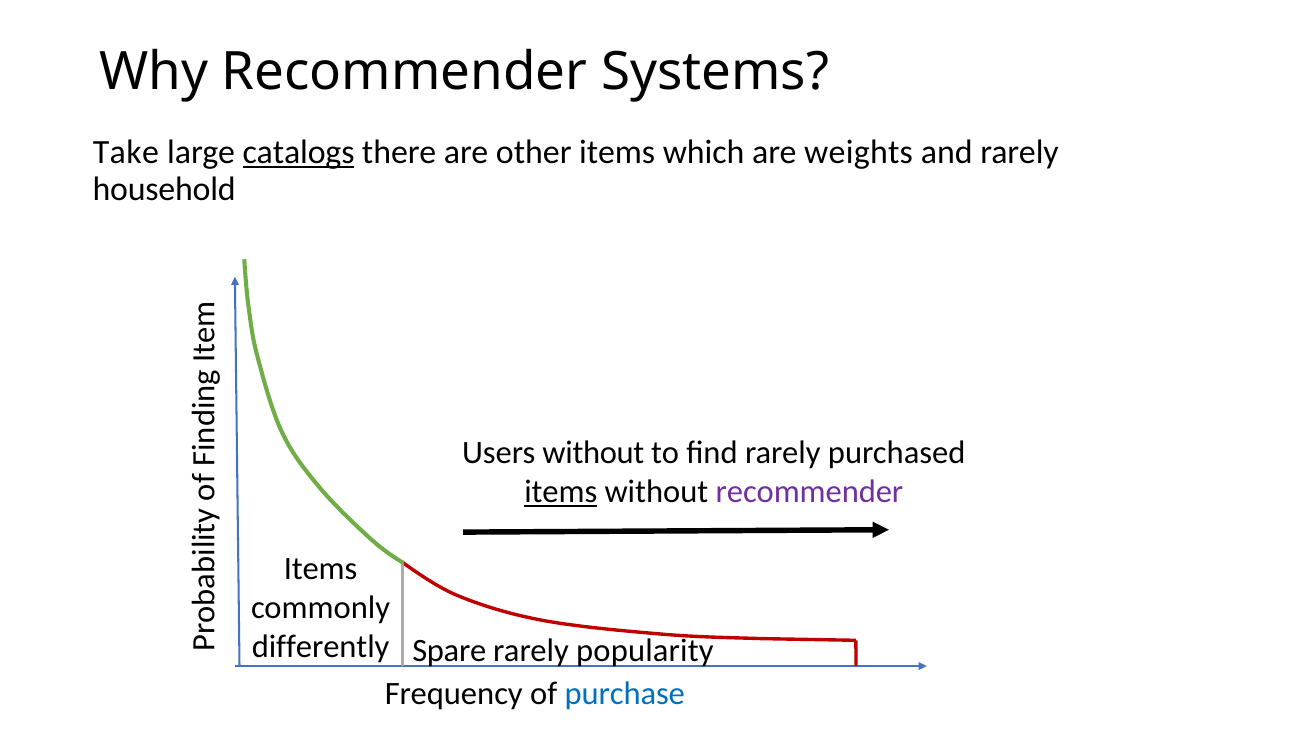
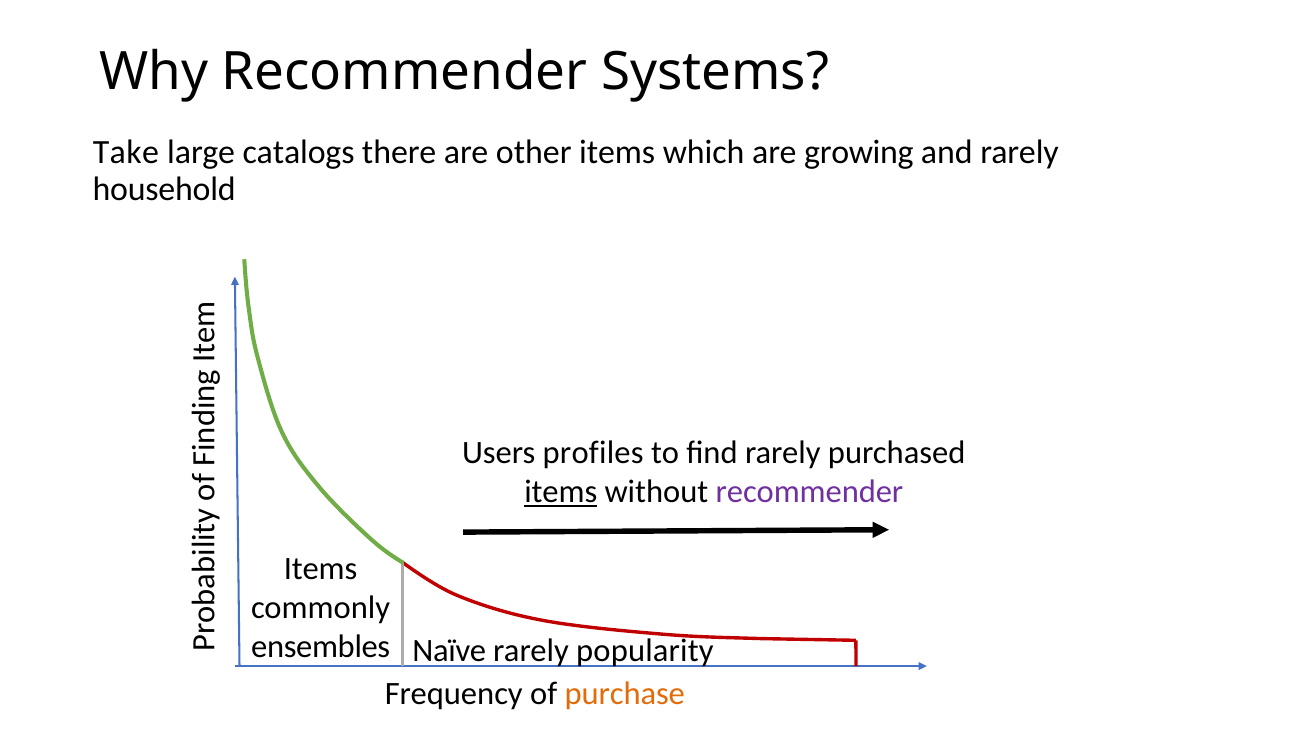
catalogs underline: present -> none
weights: weights -> growing
Users without: without -> profiles
differently: differently -> ensembles
Spare: Spare -> Naïve
purchase colour: blue -> orange
